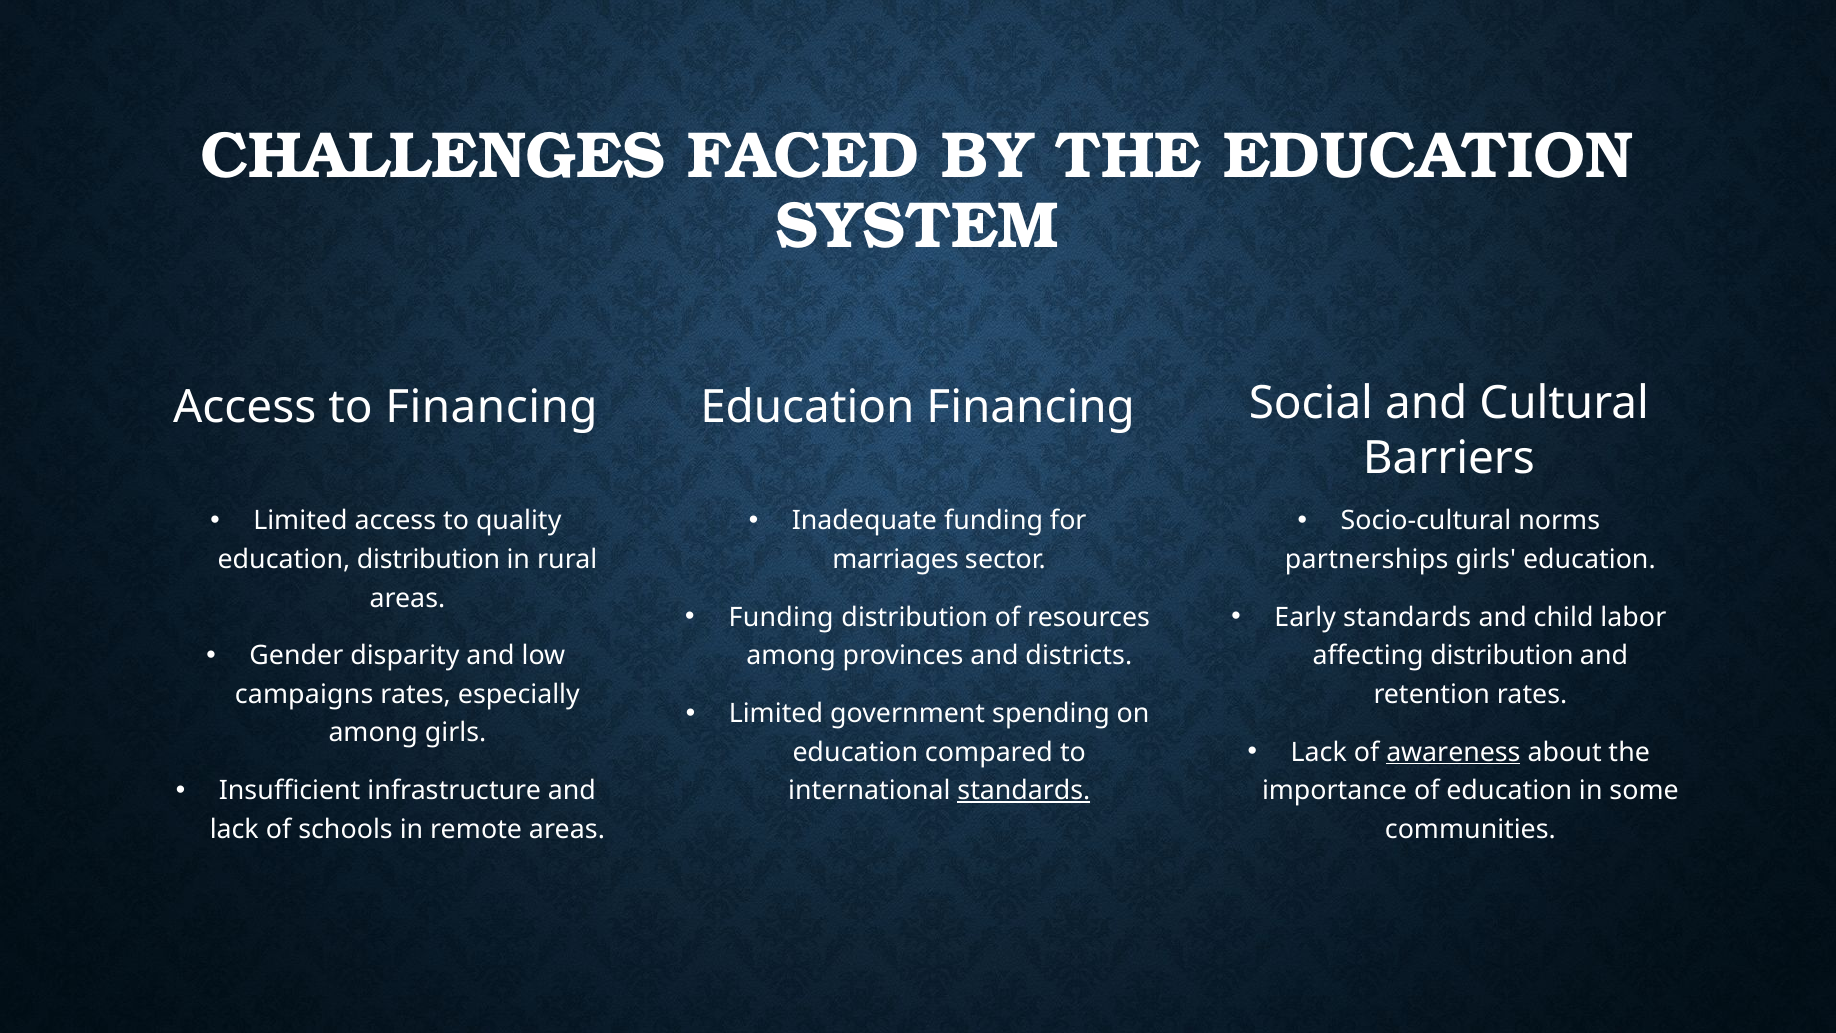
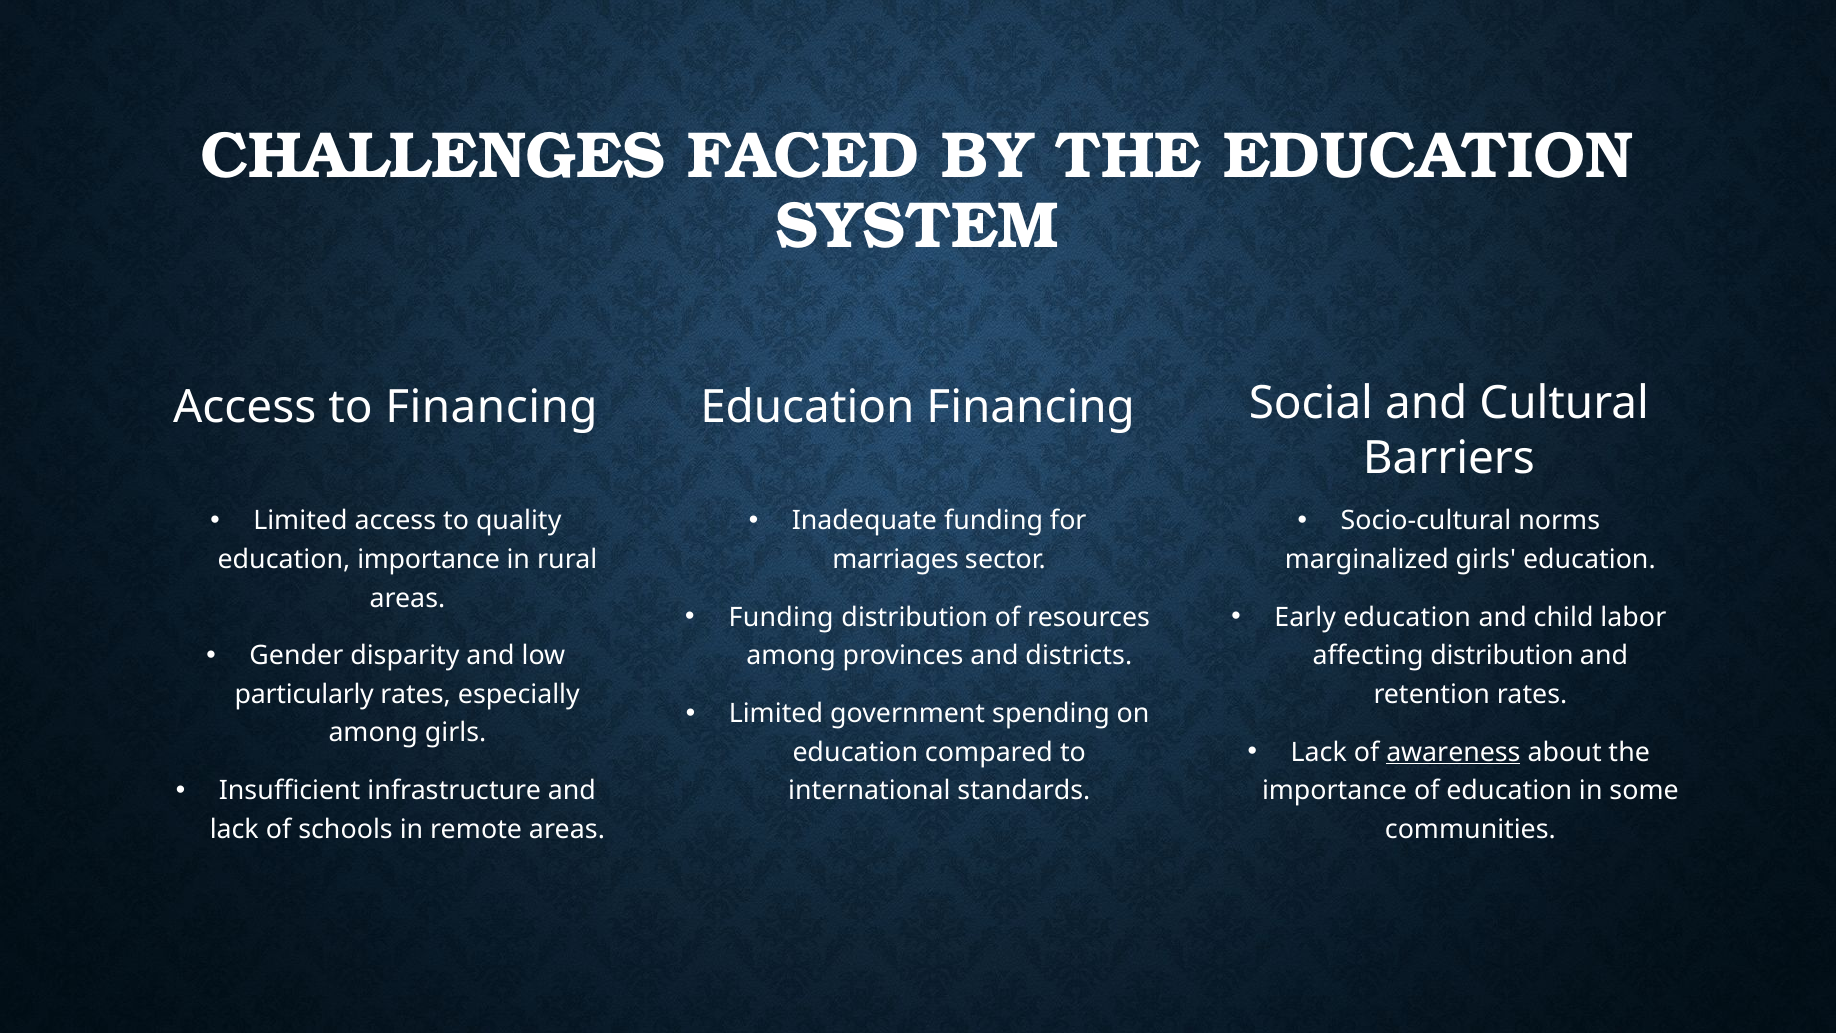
education distribution: distribution -> importance
partnerships: partnerships -> marginalized
Early standards: standards -> education
campaigns: campaigns -> particularly
standards at (1024, 791) underline: present -> none
